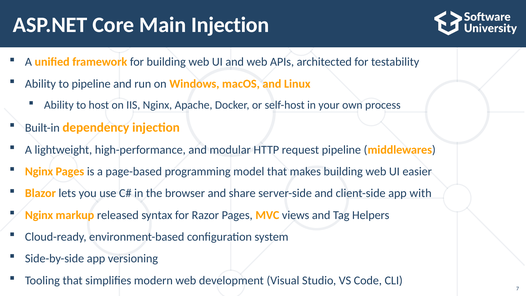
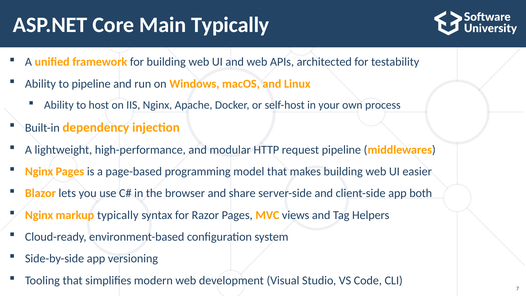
Main Injection: Injection -> Typically
with: with -> both
markup released: released -> typically
